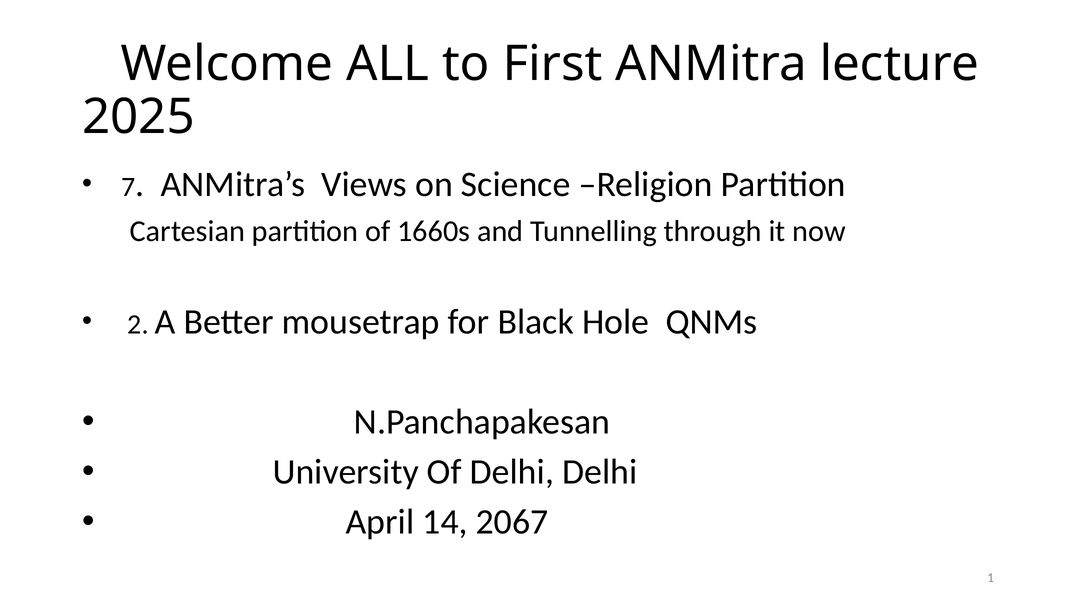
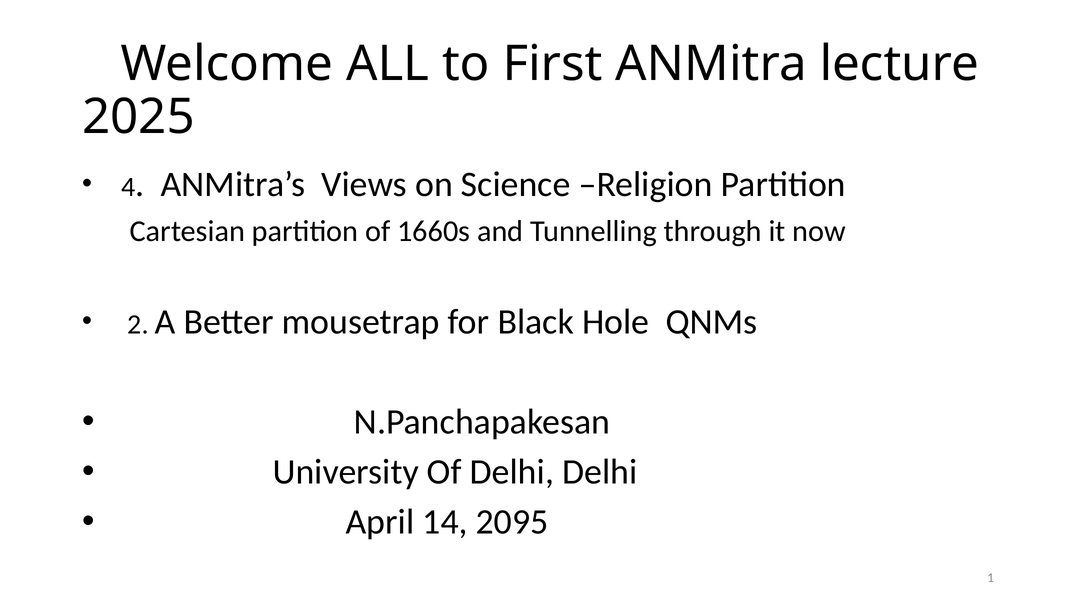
7: 7 -> 4
2067: 2067 -> 2095
